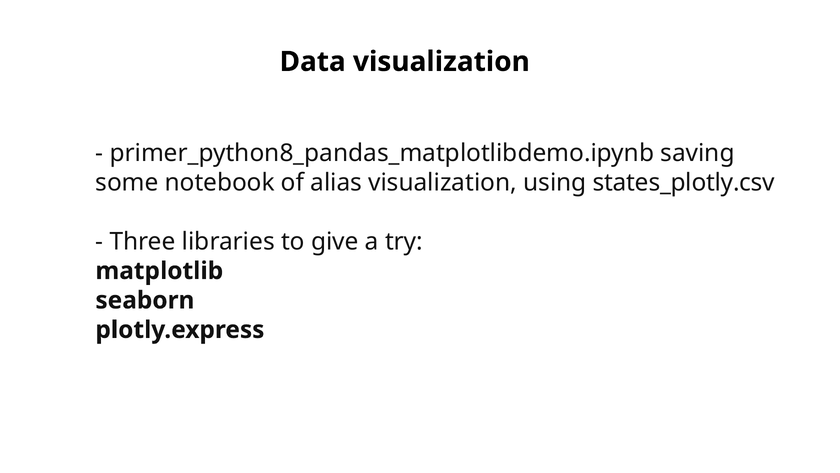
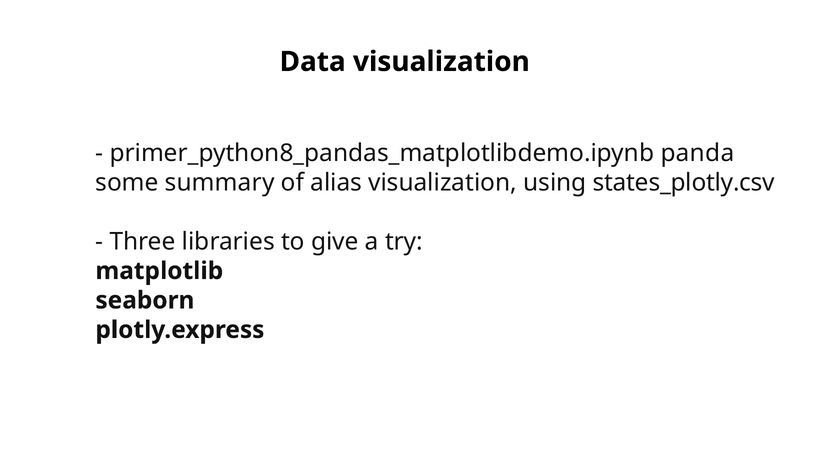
saving: saving -> panda
notebook: notebook -> summary
